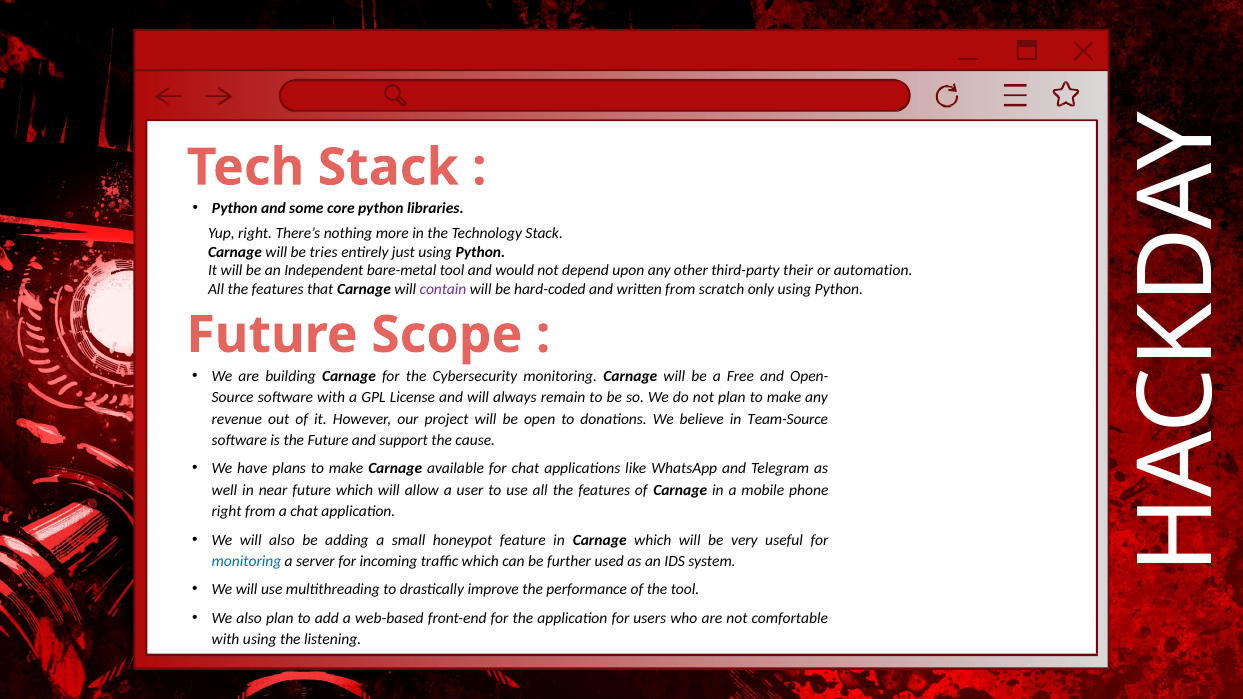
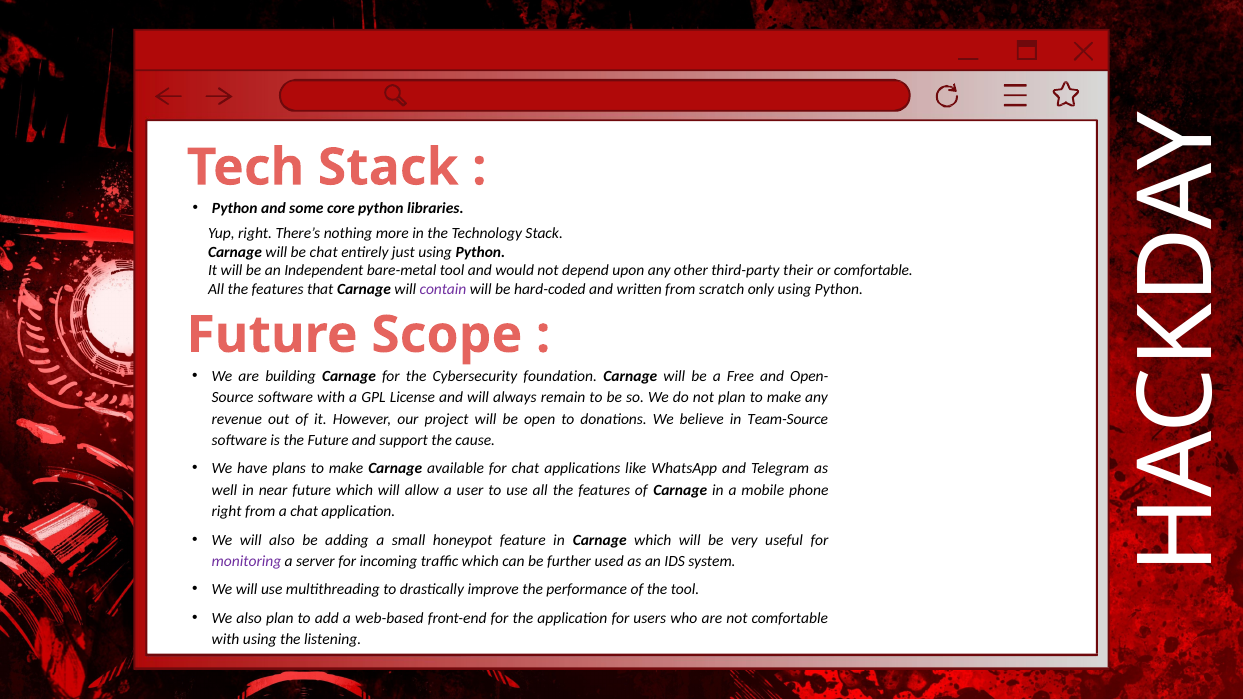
be tries: tries -> chat
or automation: automation -> comfortable
monitoring at (560, 376): monitoring -> foundation
monitoring at (246, 561) colour: blue -> purple
